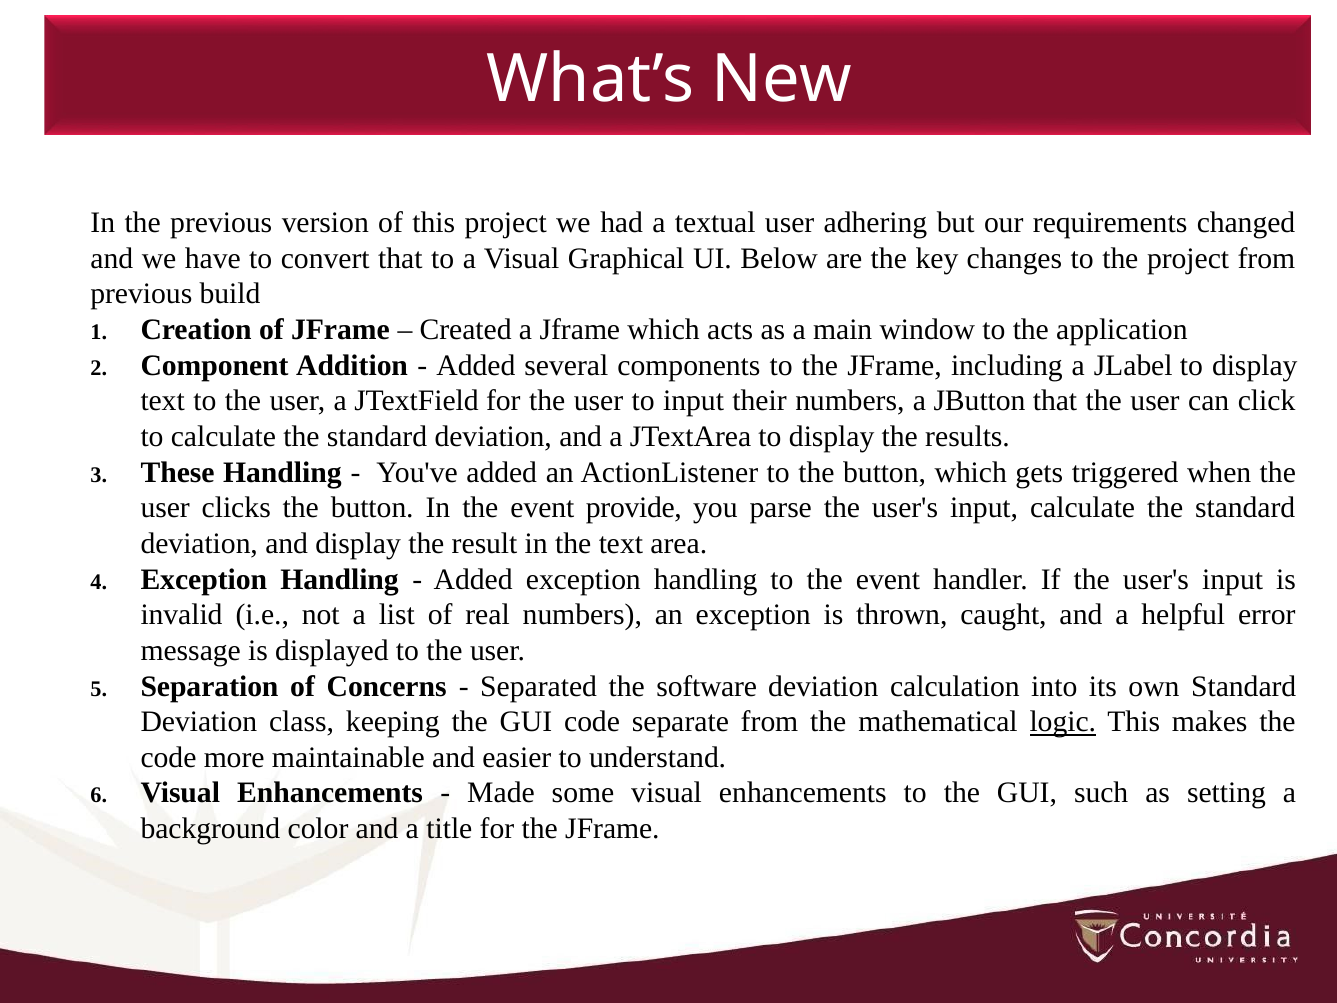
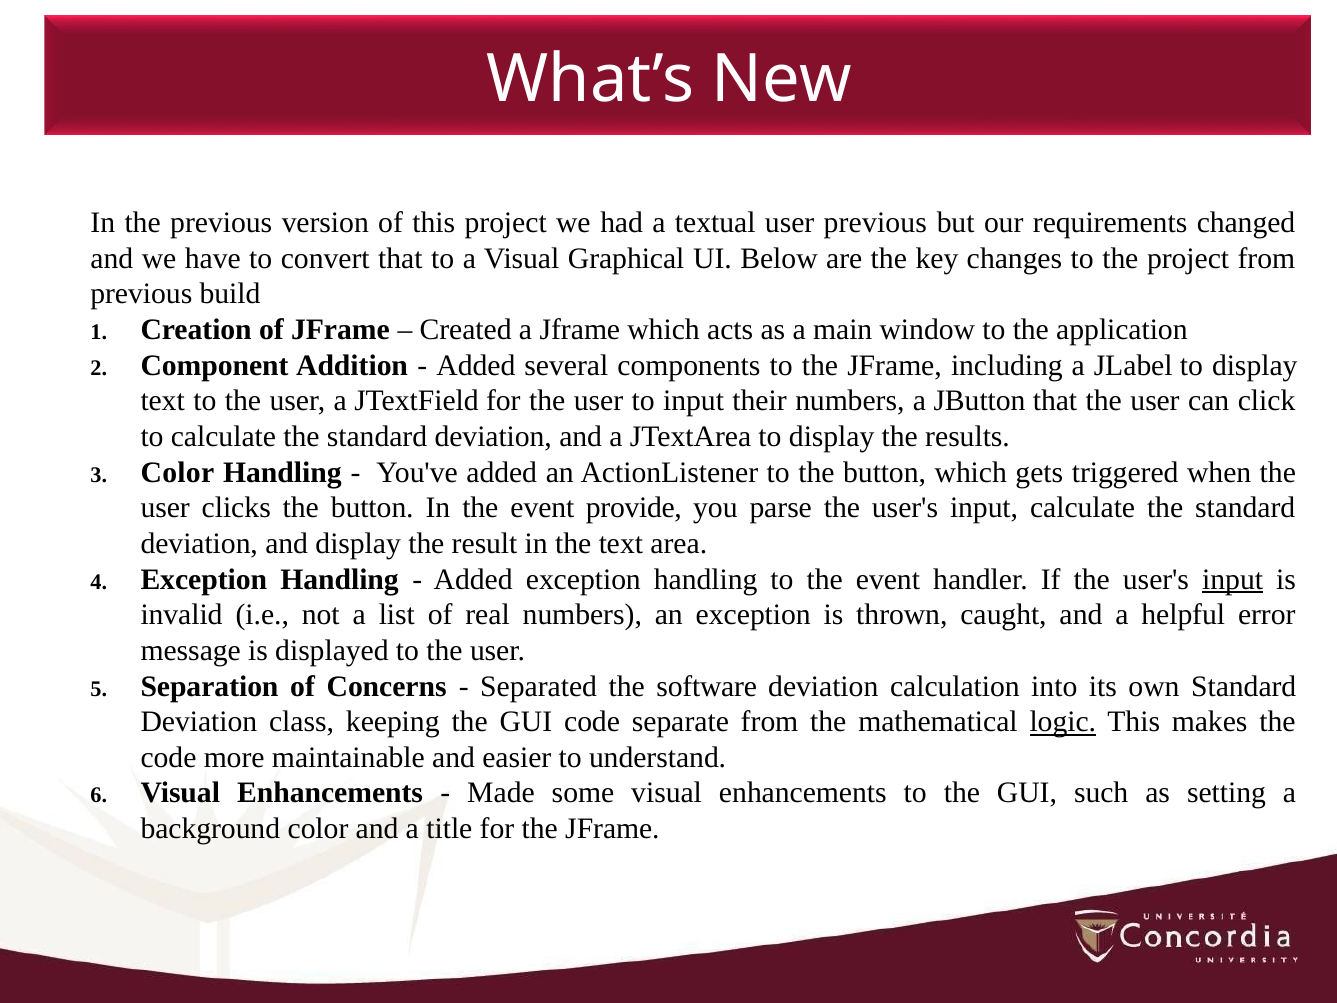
user adhering: adhering -> previous
These at (178, 472): These -> Color
input at (1233, 579) underline: none -> present
